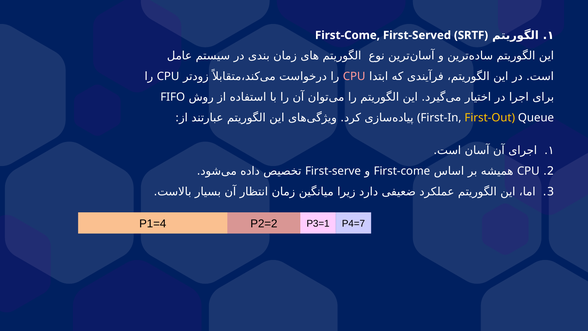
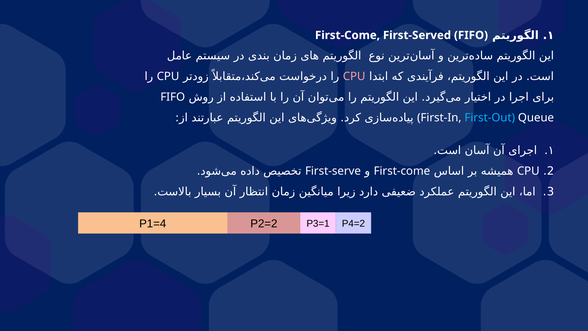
First-Served SRTF: SRTF -> FIFO
First-Out colour: yellow -> light blue
P4=7: P4=7 -> P4=2
